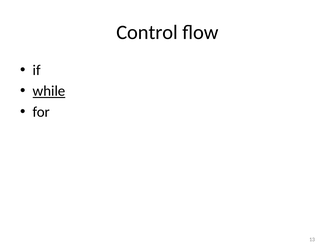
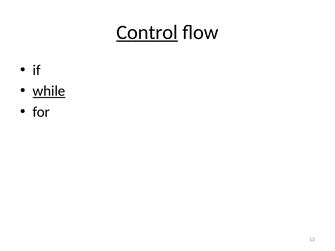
Control underline: none -> present
